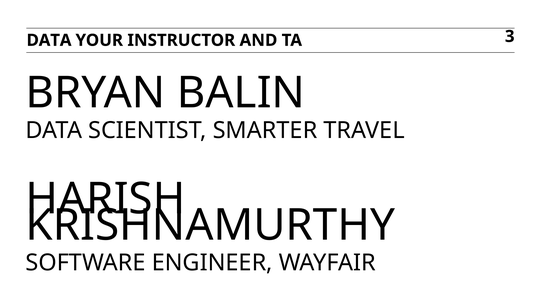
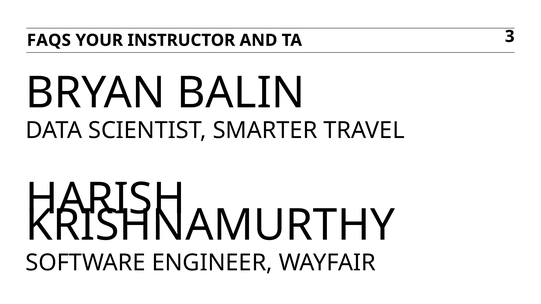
DATA at (49, 40): DATA -> FAQS
